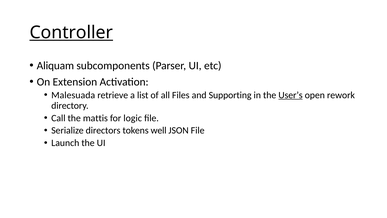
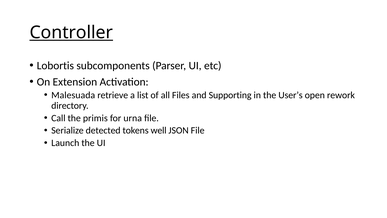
Aliquam: Aliquam -> Lobortis
User’s underline: present -> none
mattis: mattis -> primis
logic: logic -> urna
directors: directors -> detected
